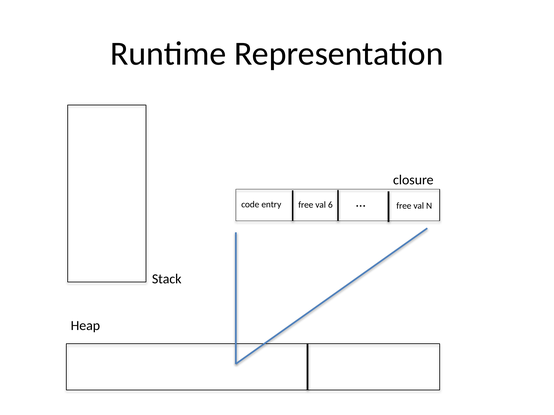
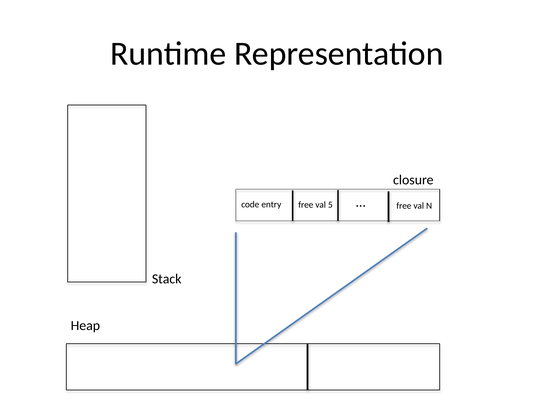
6: 6 -> 5
